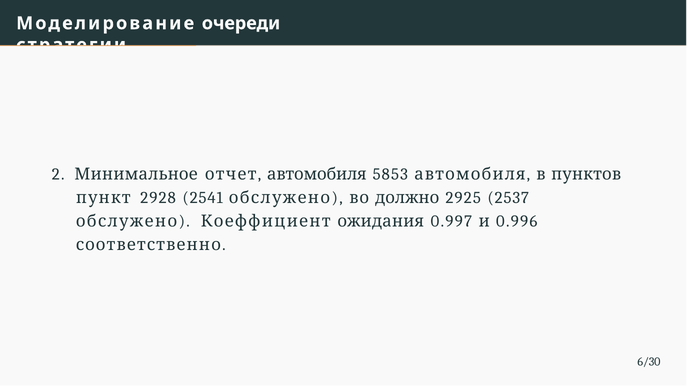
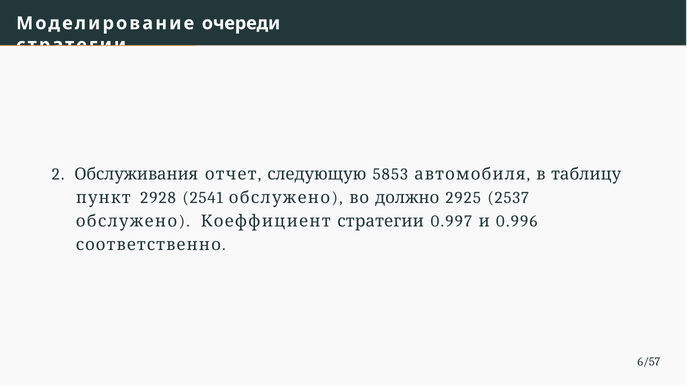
Минимальное: Минимальное -> Обслуживания
отчет автомобиля: автомобиля -> следующую
пунктов: пунктов -> таблицу
Коеффициент ожидания: ожидания -> стратегии
6/30: 6/30 -> 6/57
